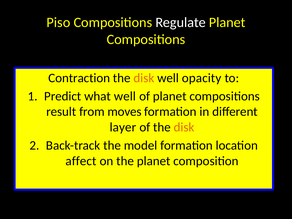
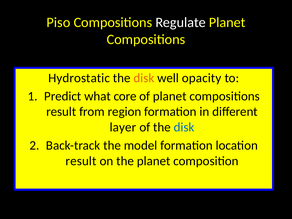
Contraction: Contraction -> Hydrostatic
what well: well -> core
moves: moves -> region
disk at (184, 127) colour: orange -> blue
affect at (81, 161): affect -> result
